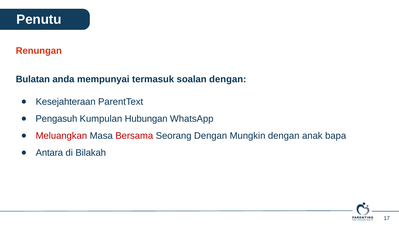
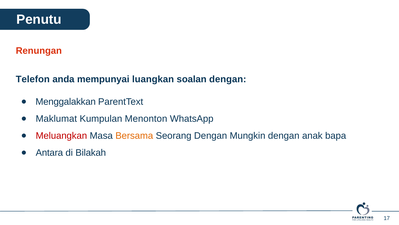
Bulatan: Bulatan -> Telefon
termasuk: termasuk -> luangkan
Kesejahteraan: Kesejahteraan -> Menggalakkan
Pengasuh: Pengasuh -> Maklumat
Hubungan: Hubungan -> Menonton
Bersama colour: red -> orange
